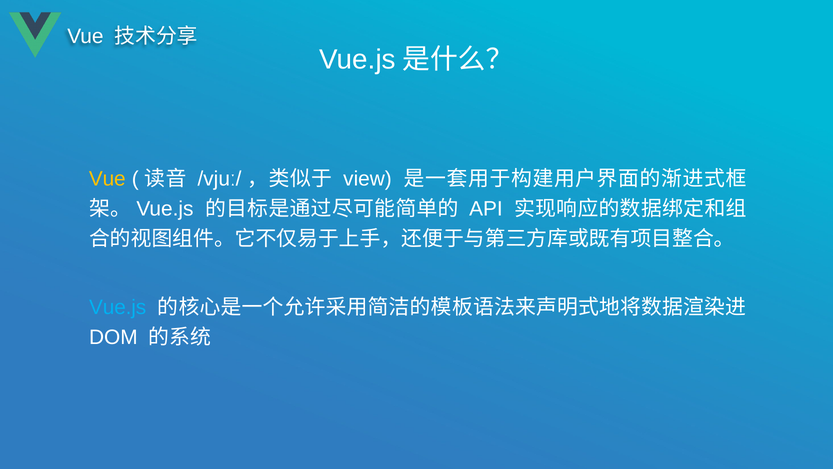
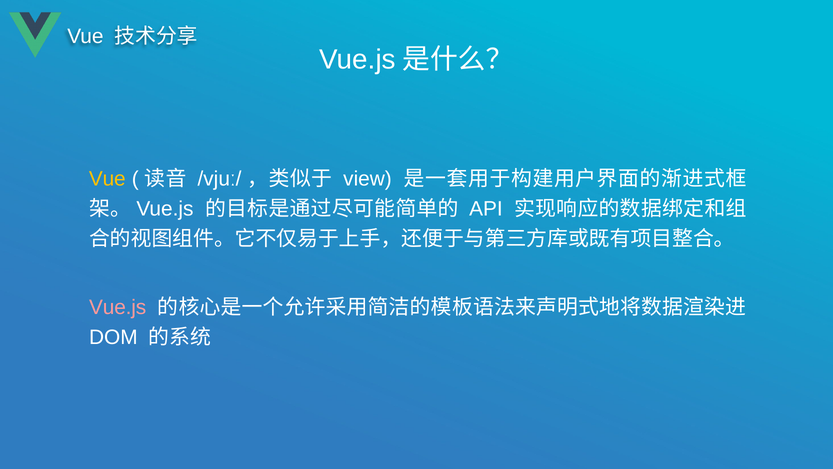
Vue.js at (118, 307) colour: light blue -> pink
